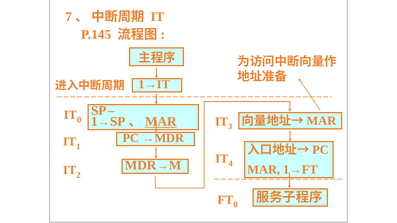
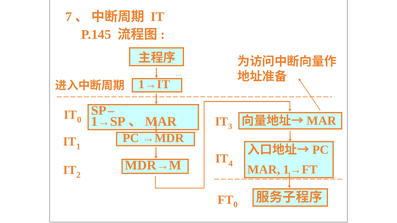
MAR at (161, 122) underline: present -> none
